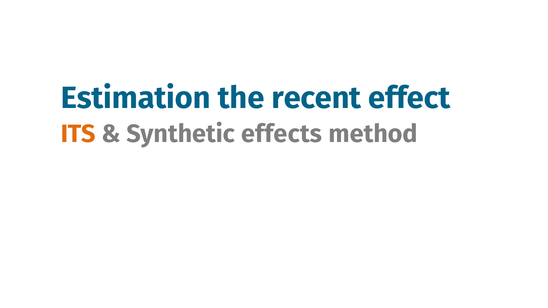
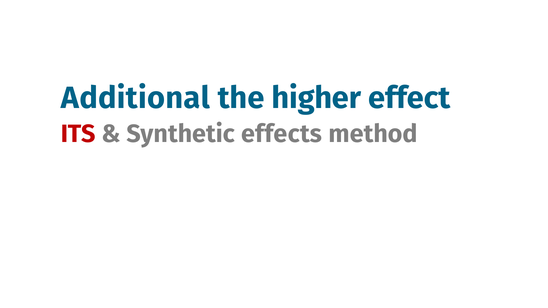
Estimation: Estimation -> Additional
recent: recent -> higher
ITS colour: orange -> red
